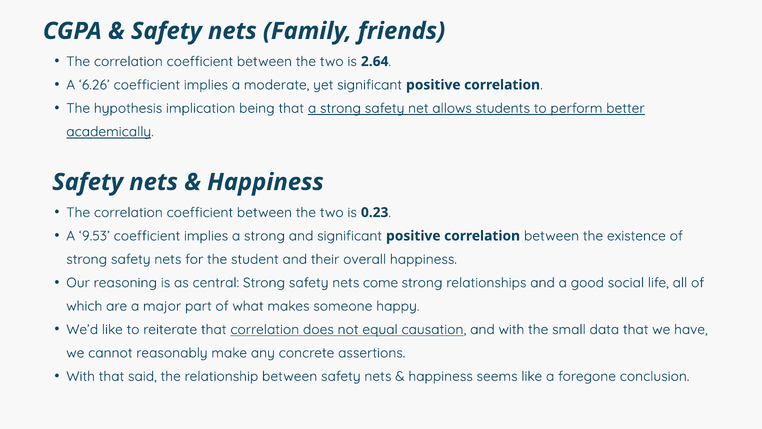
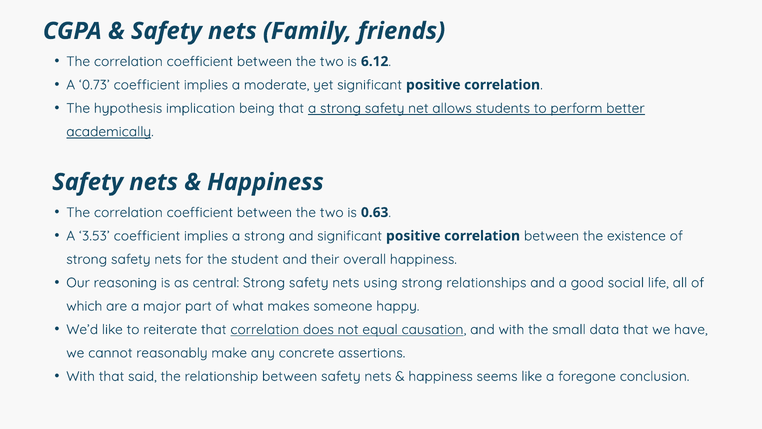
2.64: 2.64 -> 6.12
6.26: 6.26 -> 0.73
0.23: 0.23 -> 0.63
9.53: 9.53 -> 3.53
come: come -> using
